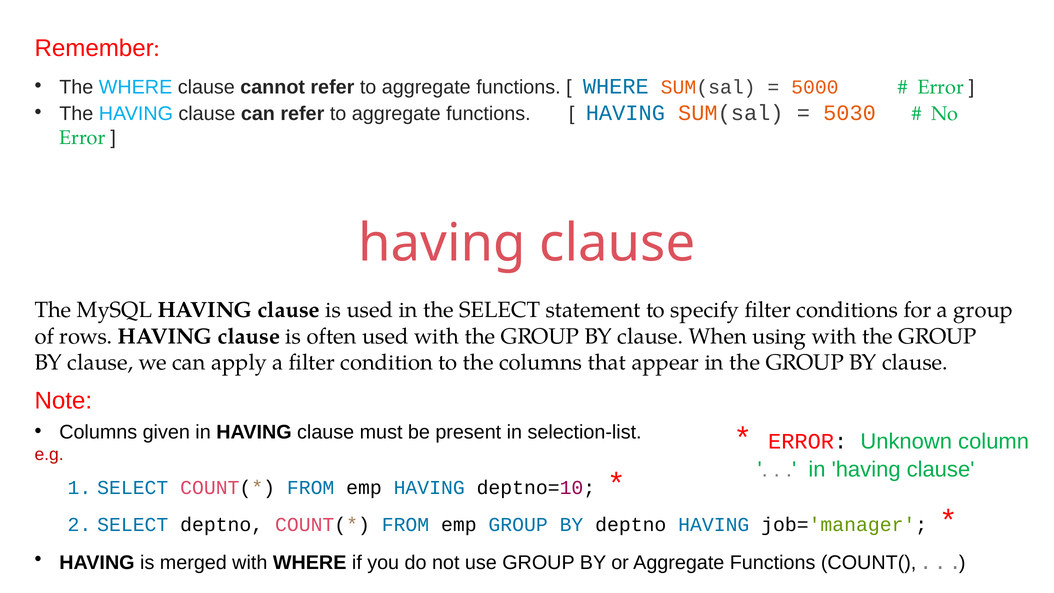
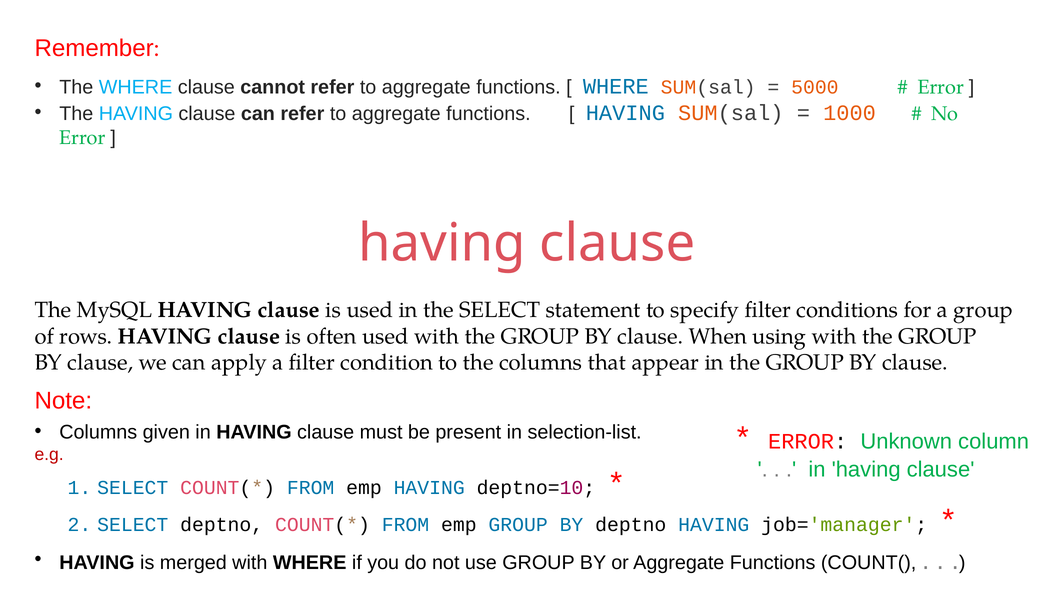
5030: 5030 -> 1000
